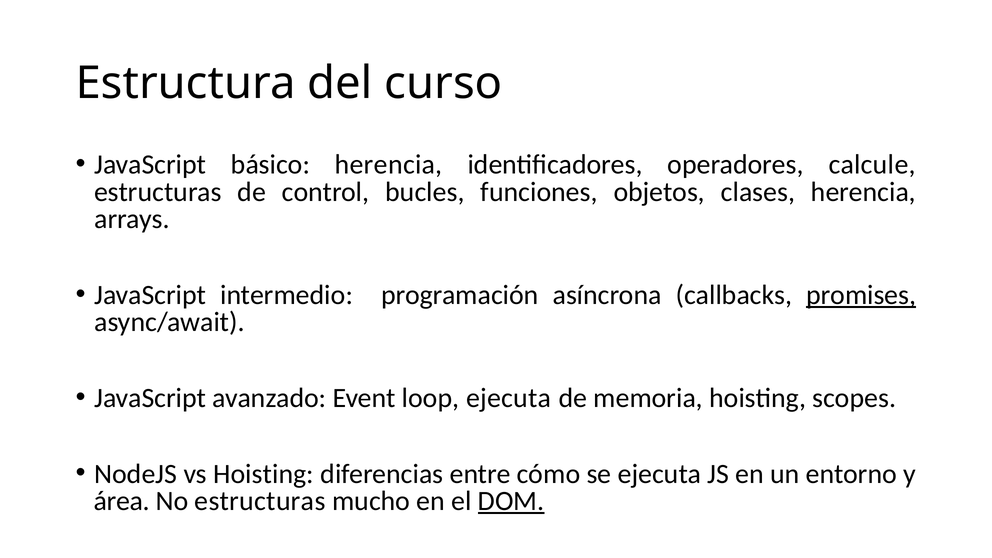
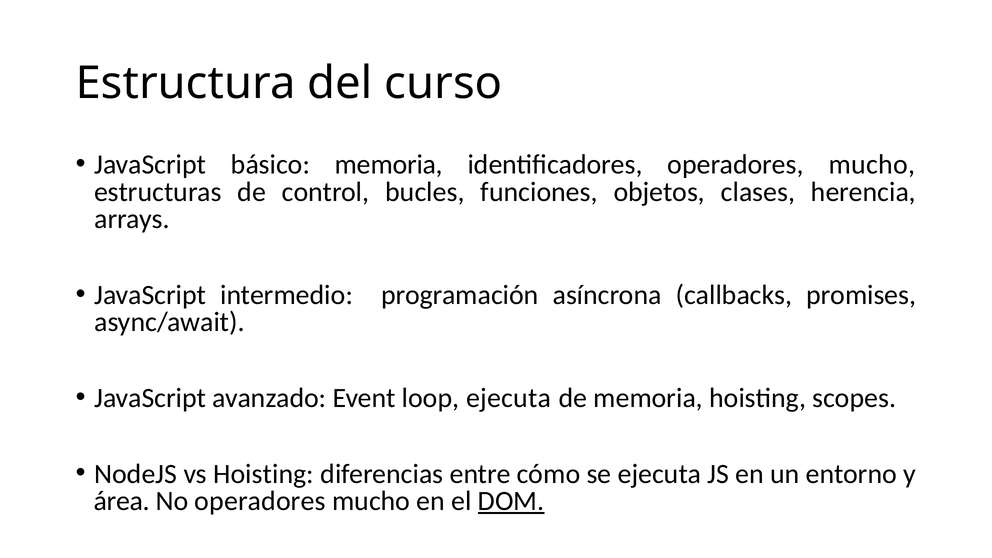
básico herencia: herencia -> memoria
identificadores operadores calcule: calcule -> mucho
promises underline: present -> none
No estructuras: estructuras -> operadores
